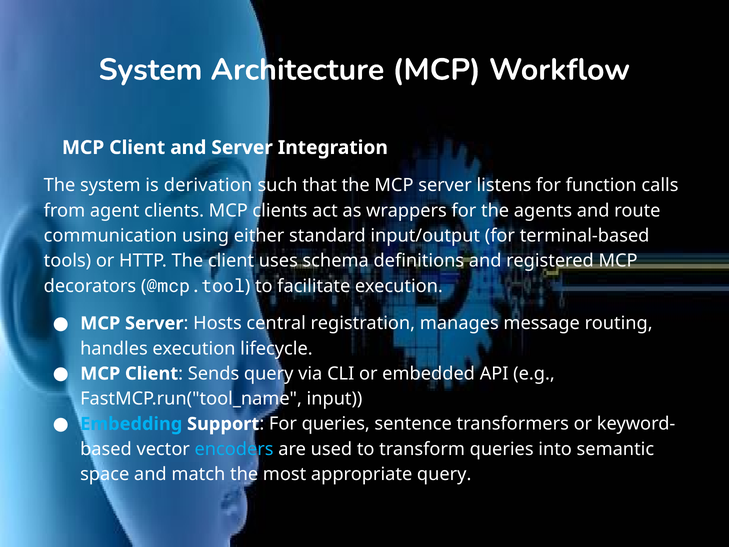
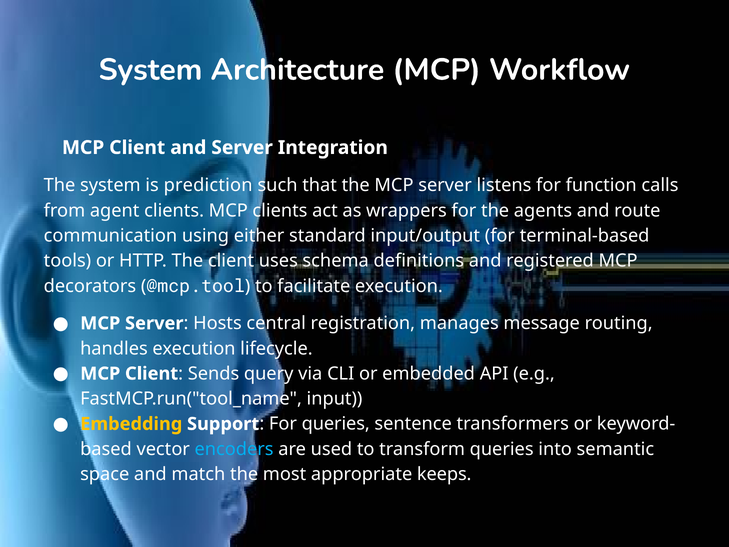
derivation: derivation -> prediction
Embedding colour: light blue -> yellow
appropriate query: query -> keeps
